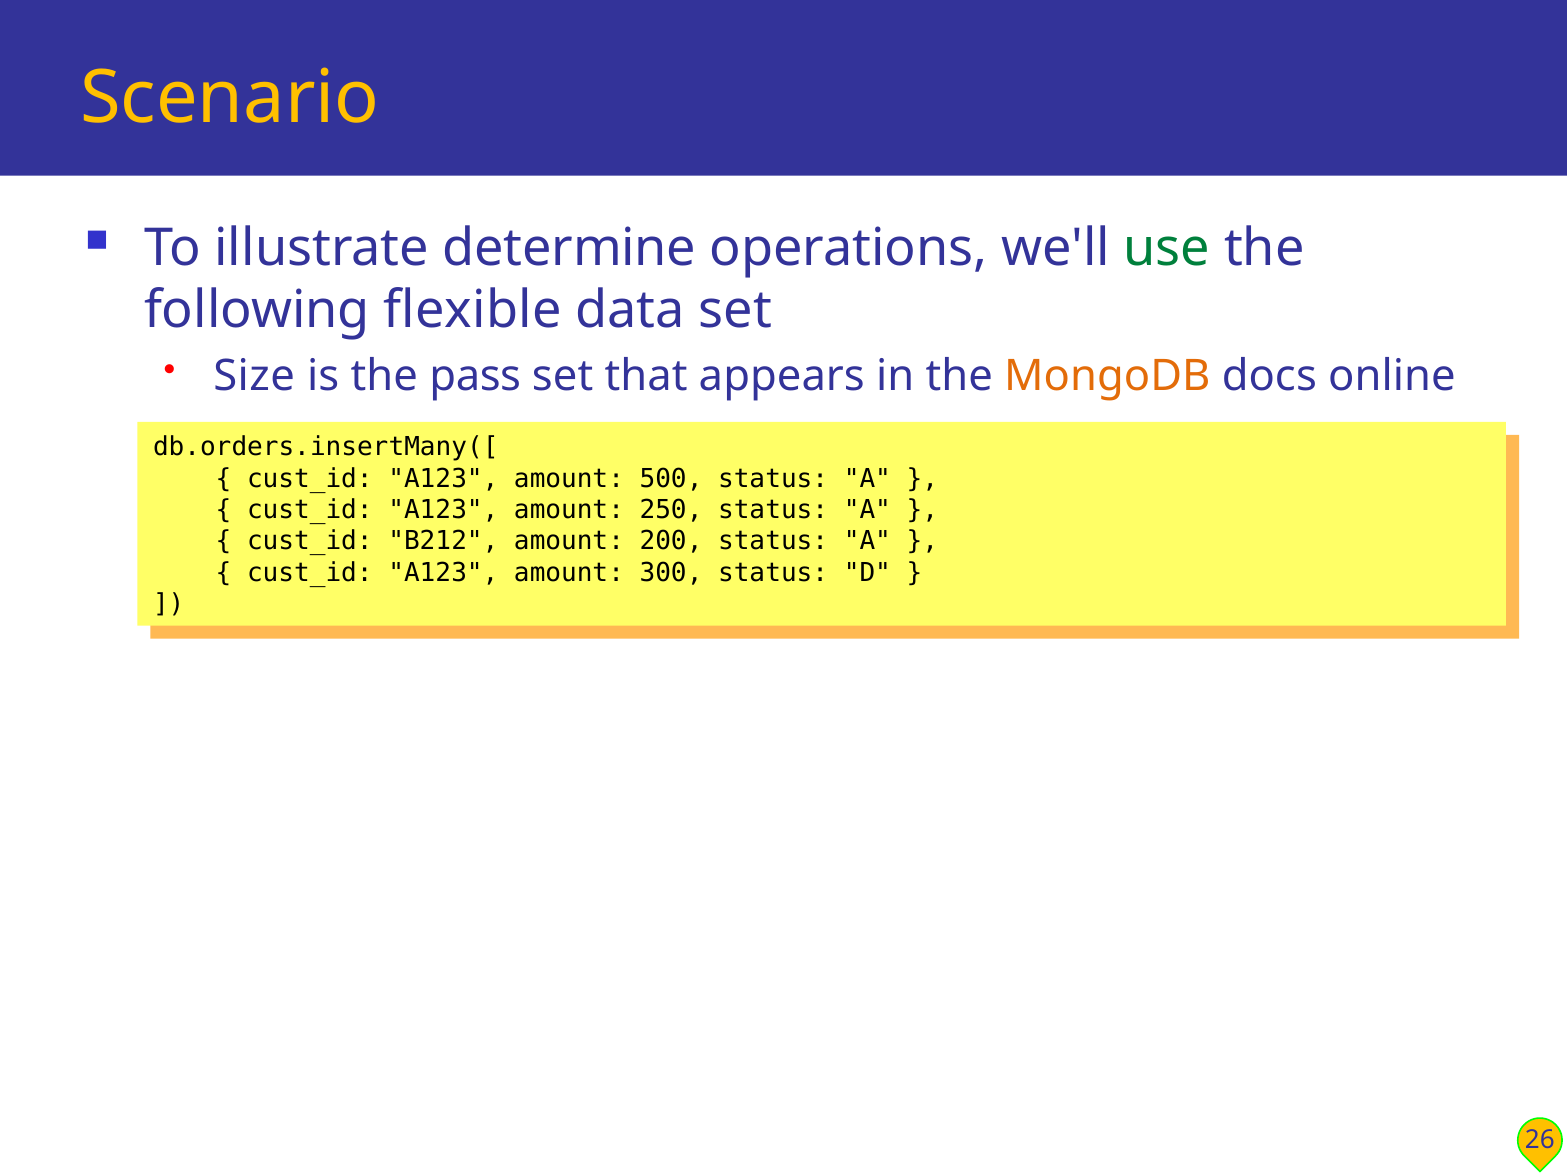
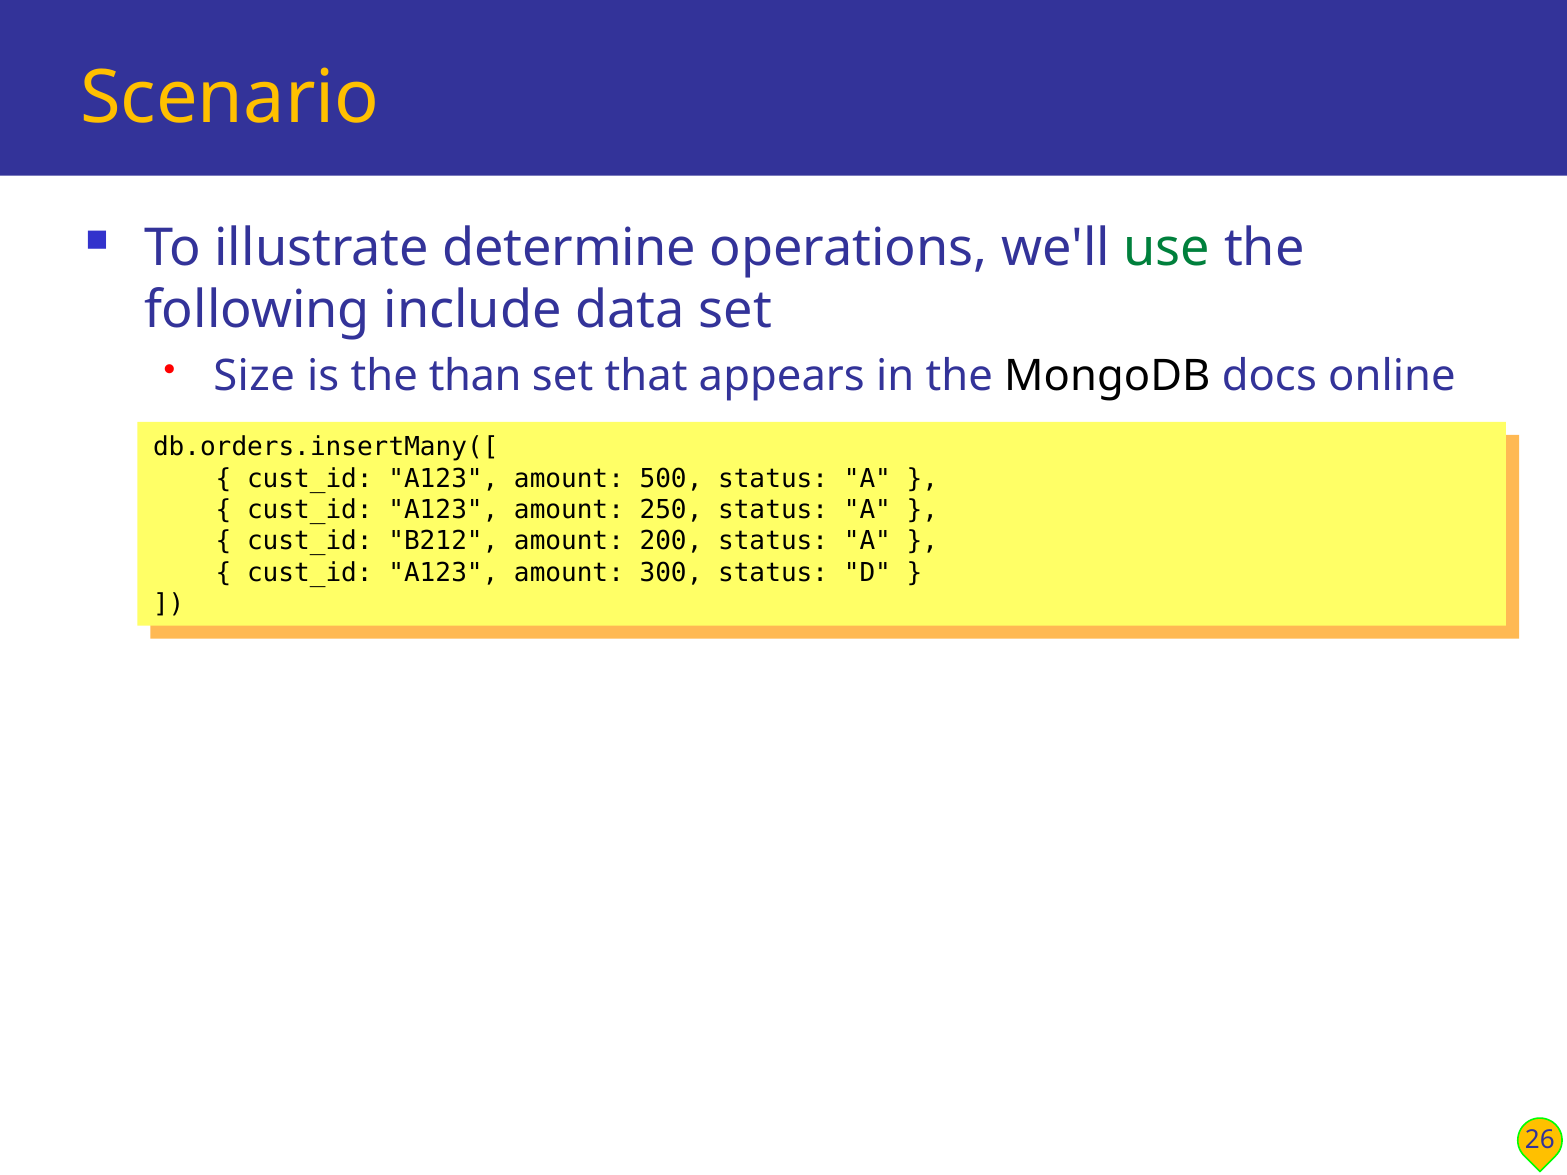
flexible: flexible -> include
pass: pass -> than
MongoDB colour: orange -> black
